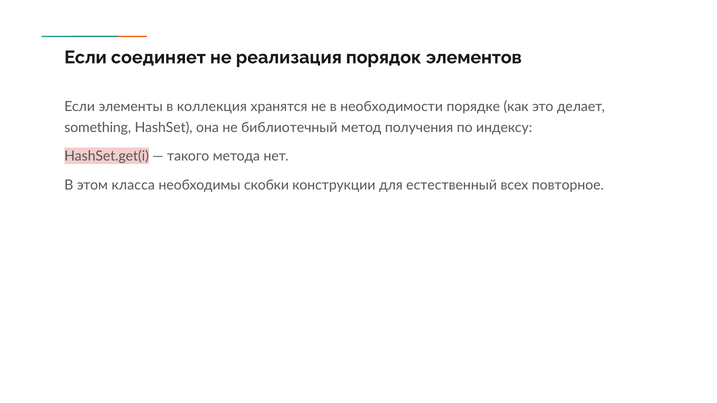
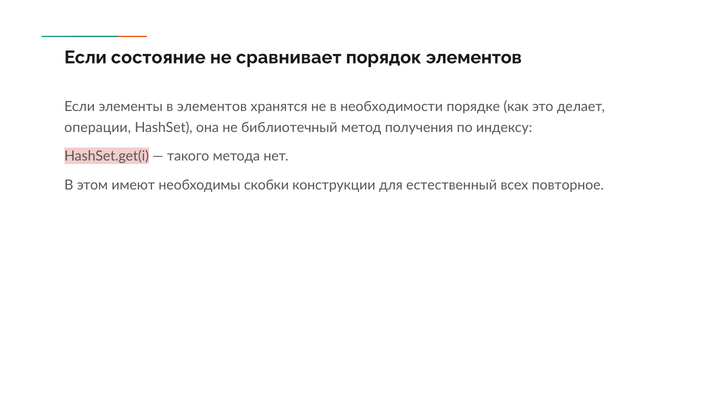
соединяет: соединяет -> состояние
реализация: реализация -> сравнивает
в коллекция: коллекция -> элементов
something: something -> операции
класса: класса -> имеют
